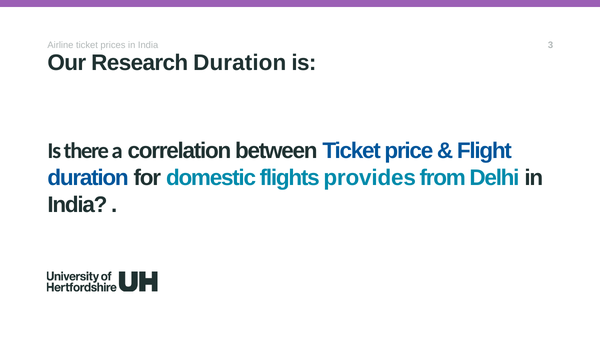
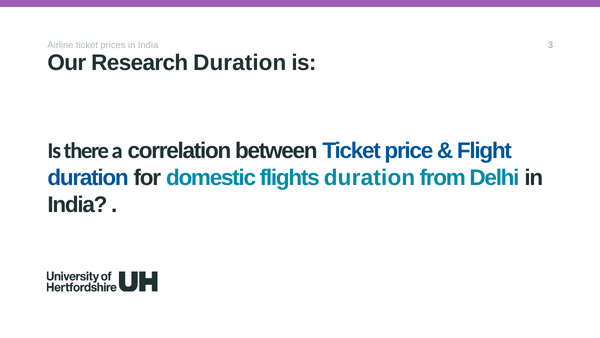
flights provides: provides -> duration
